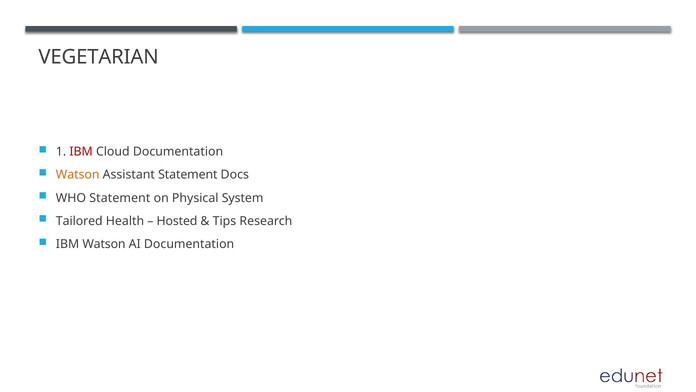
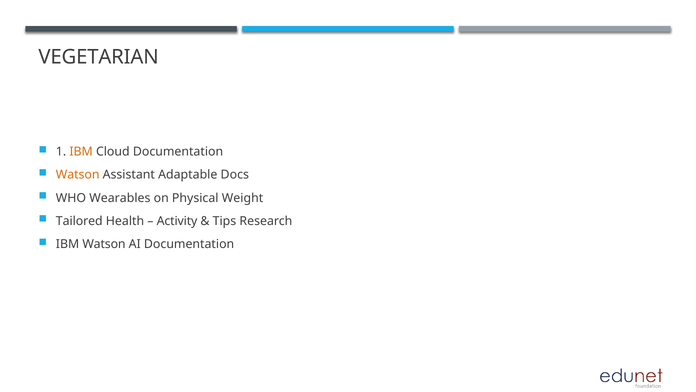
IBM at (81, 152) colour: red -> orange
Assistant Statement: Statement -> Adaptable
WHO Statement: Statement -> Wearables
System: System -> Weight
Hosted: Hosted -> Activity
